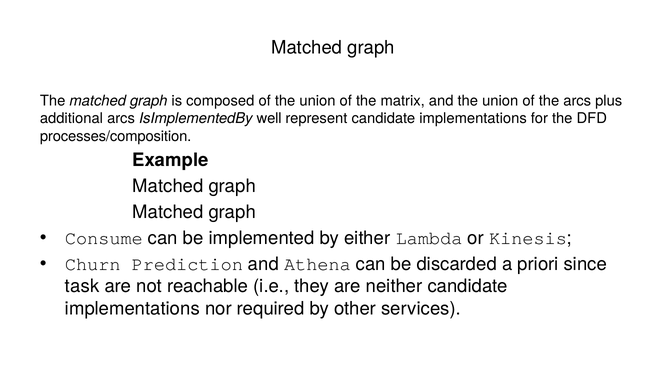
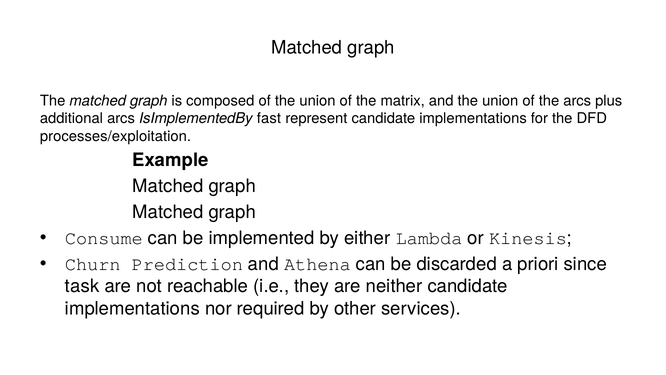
well: well -> fast
processes/composition: processes/composition -> processes/exploitation
